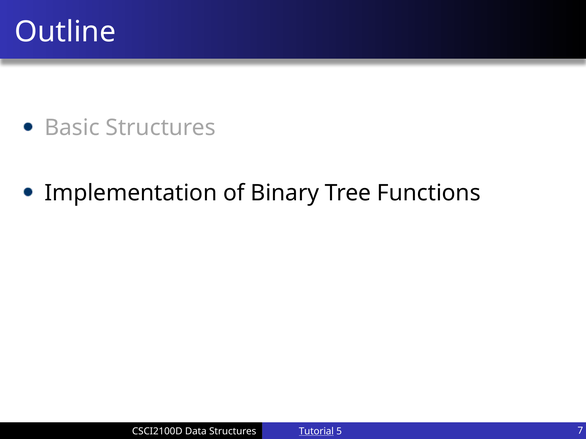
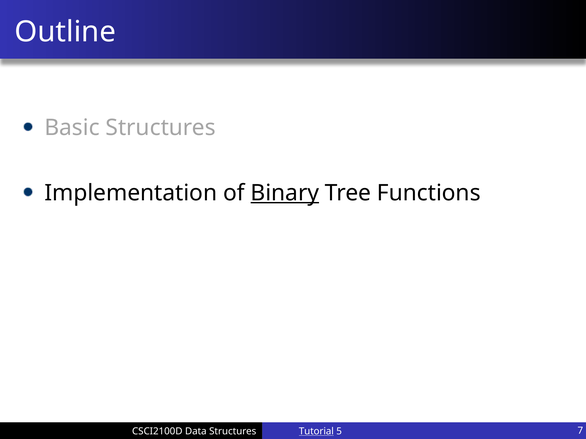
Binary underline: none -> present
